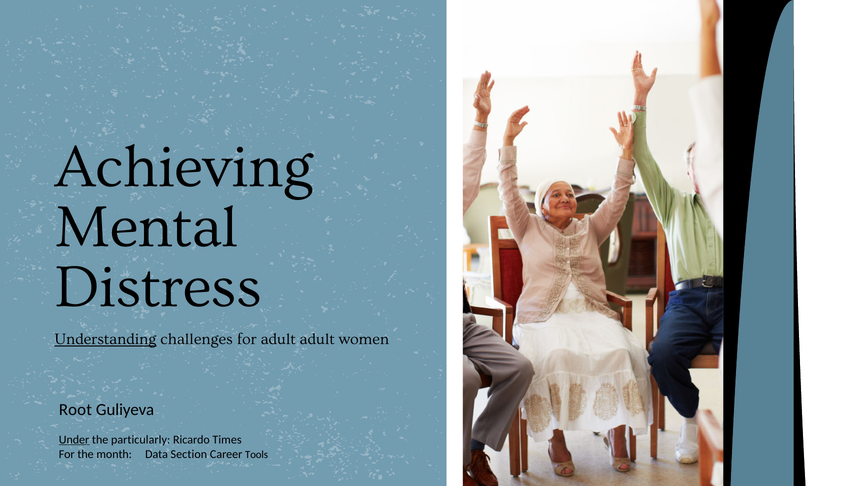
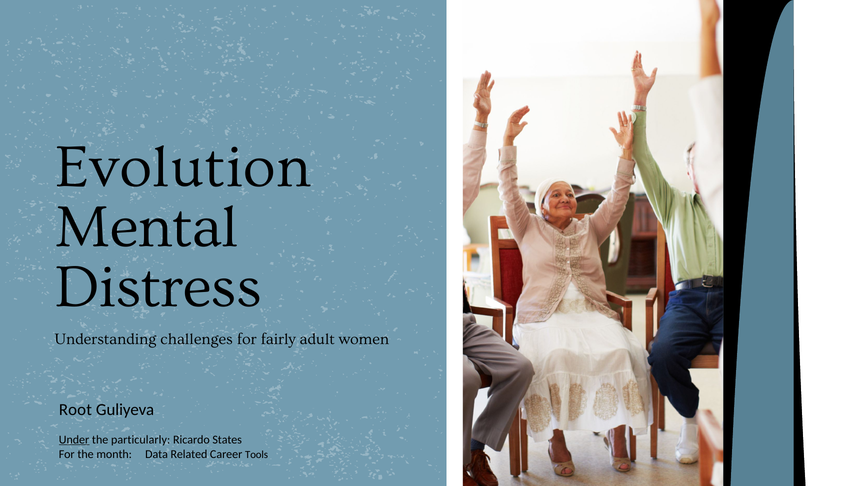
Achieving: Achieving -> Evolution
Understanding underline: present -> none
for adult: adult -> fairly
Times: Times -> States
Section: Section -> Related
